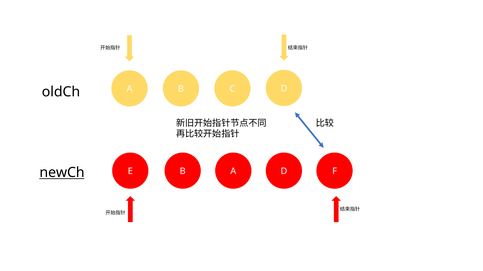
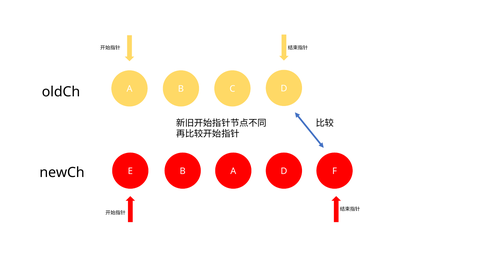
newCh underline: present -> none
